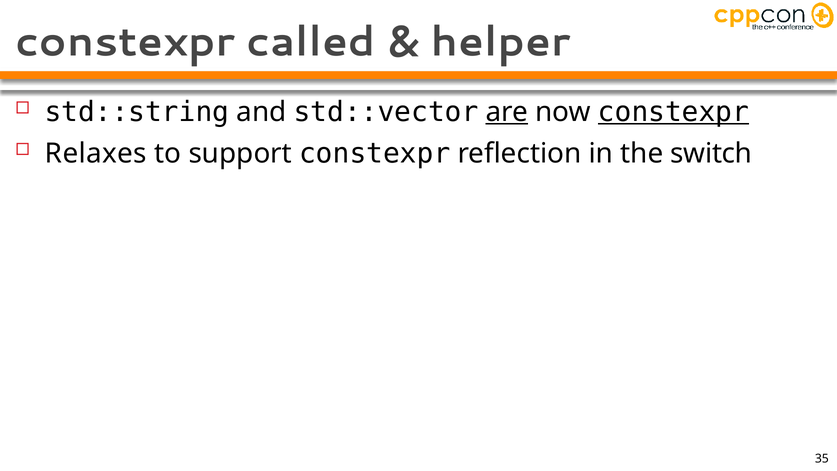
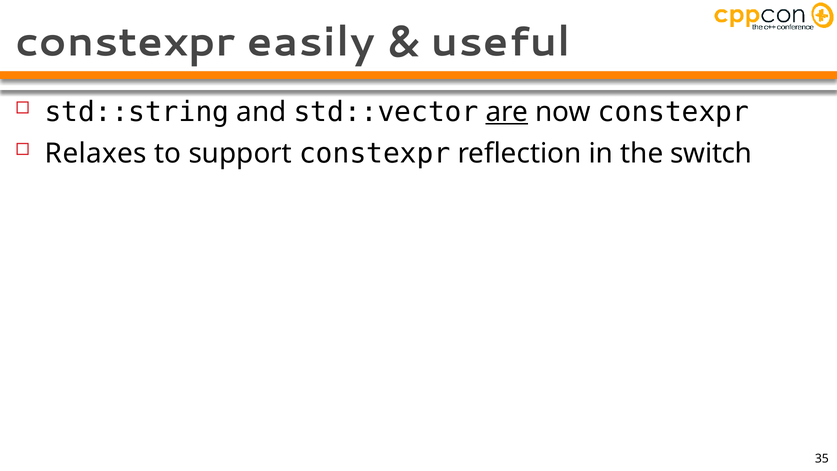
called: called -> easily
helper: helper -> useful
constexpr at (673, 112) underline: present -> none
